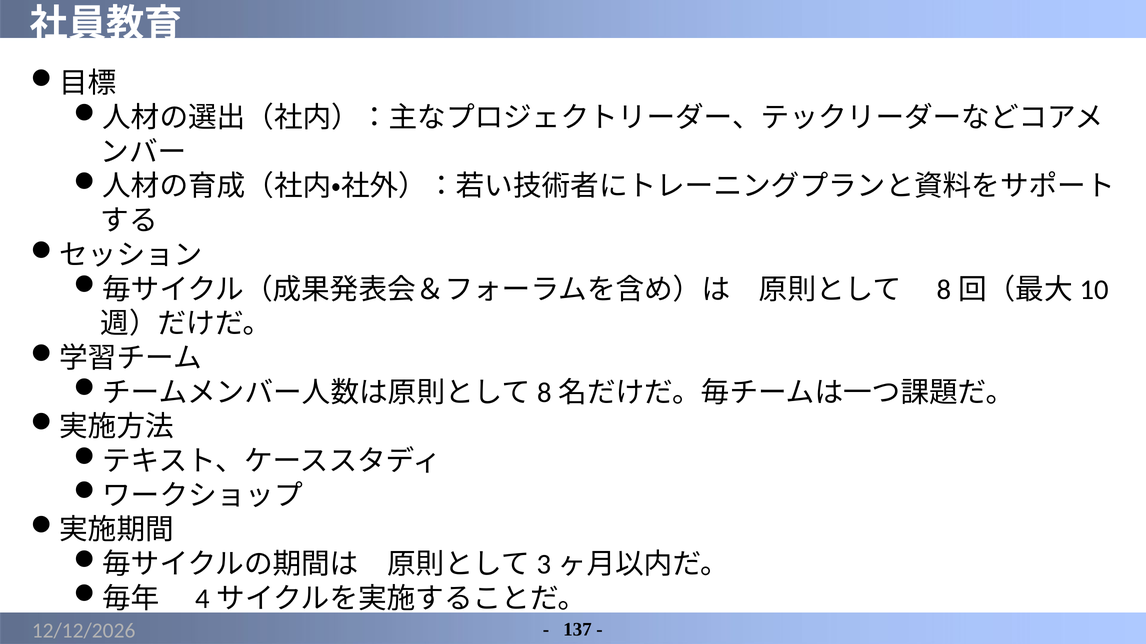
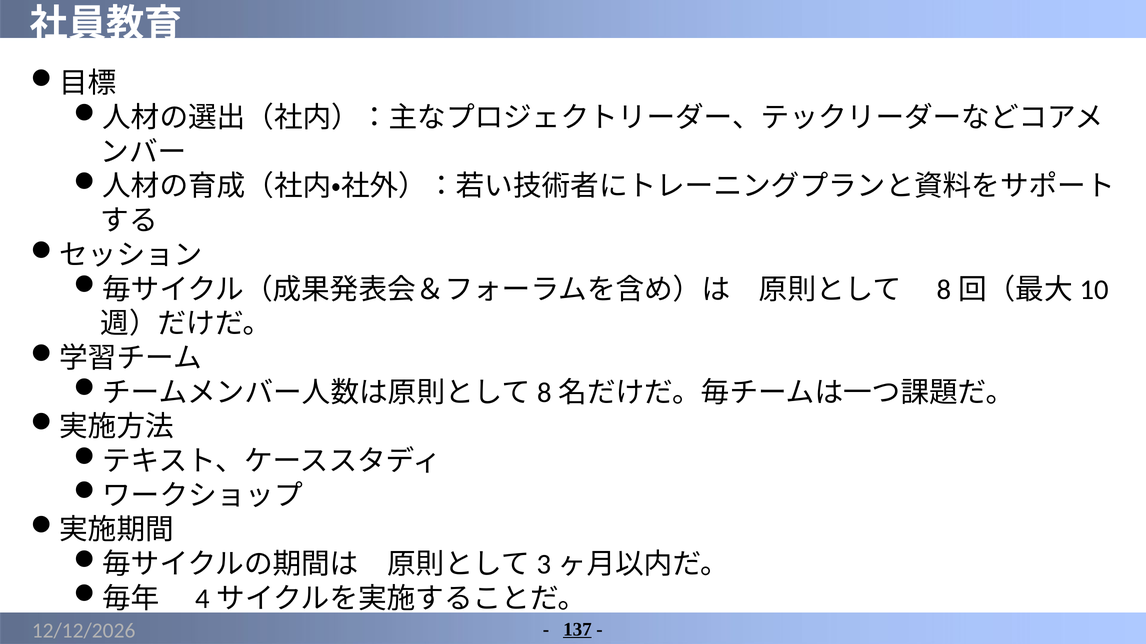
137 underline: none -> present
